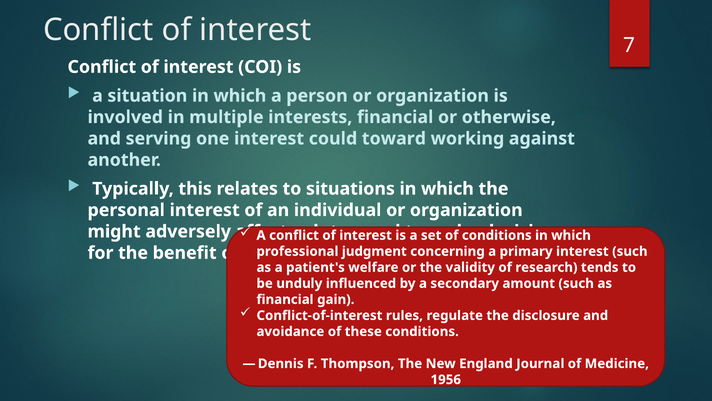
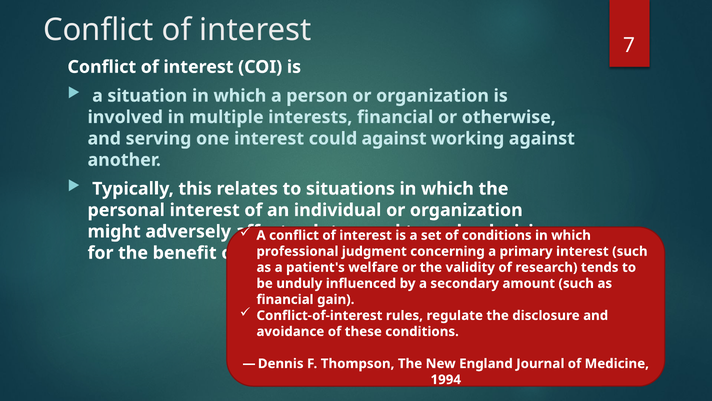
could toward: toward -> against
1956: 1956 -> 1994
